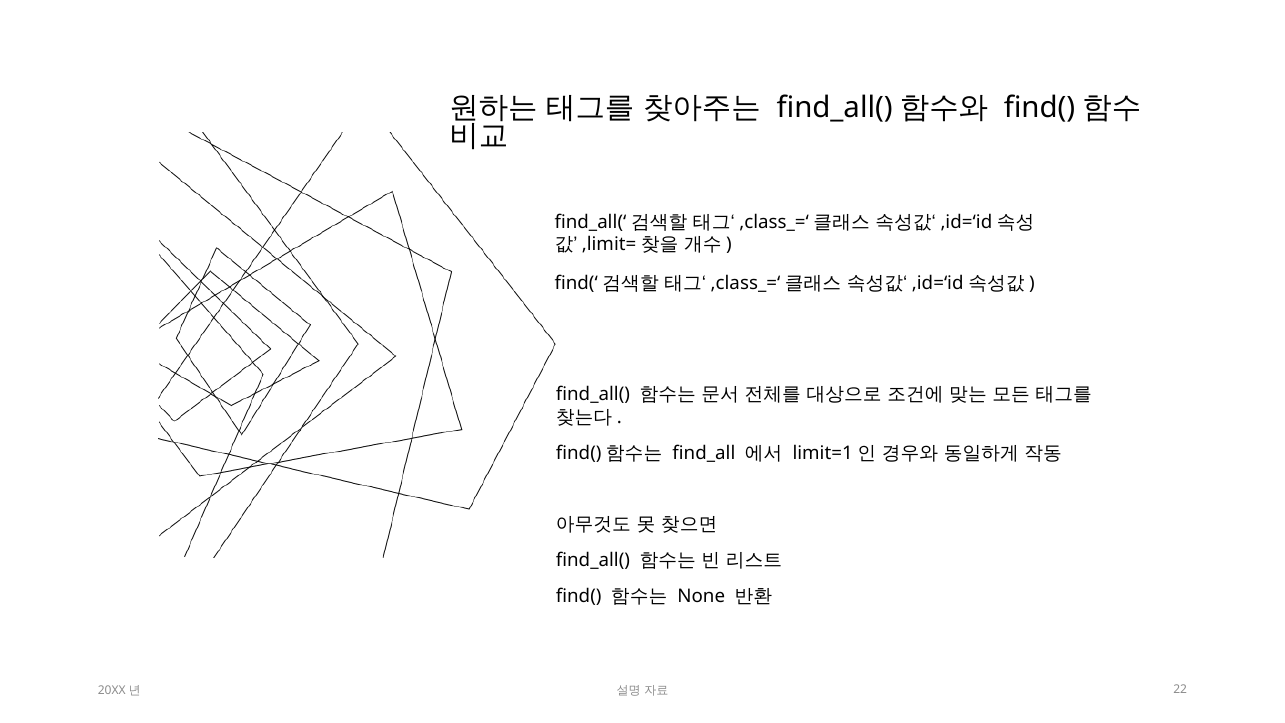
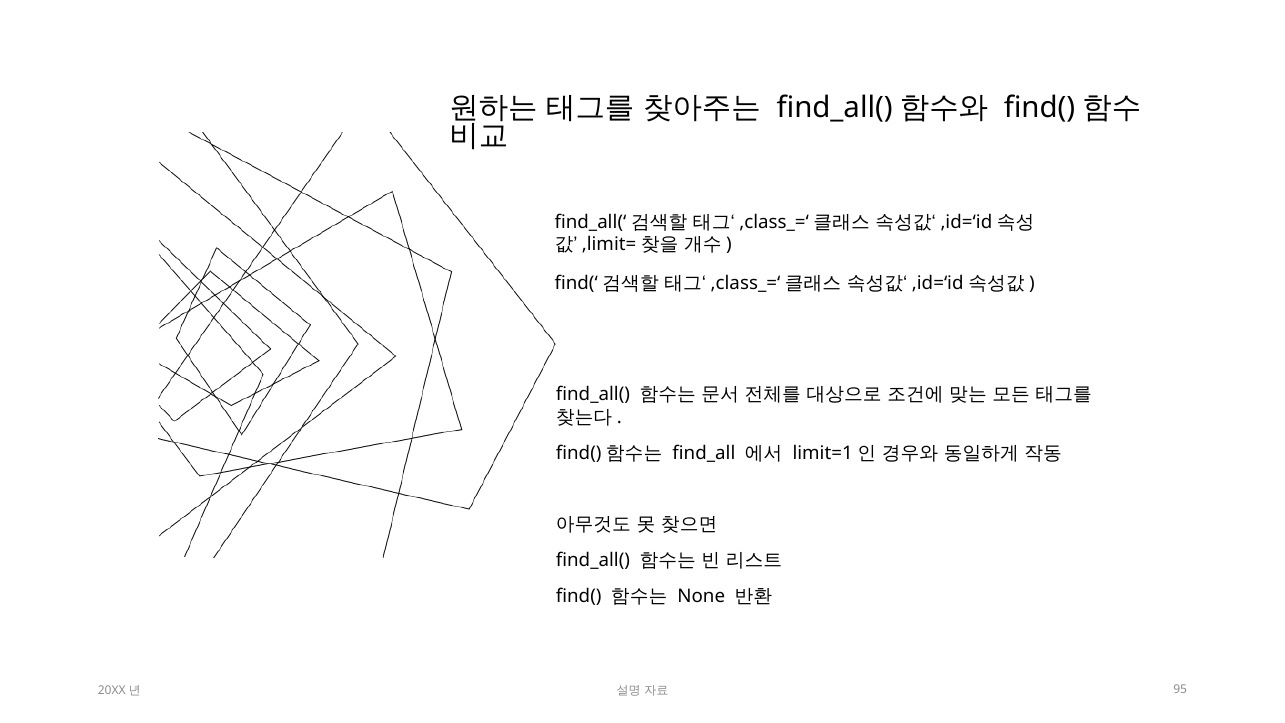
22: 22 -> 95
